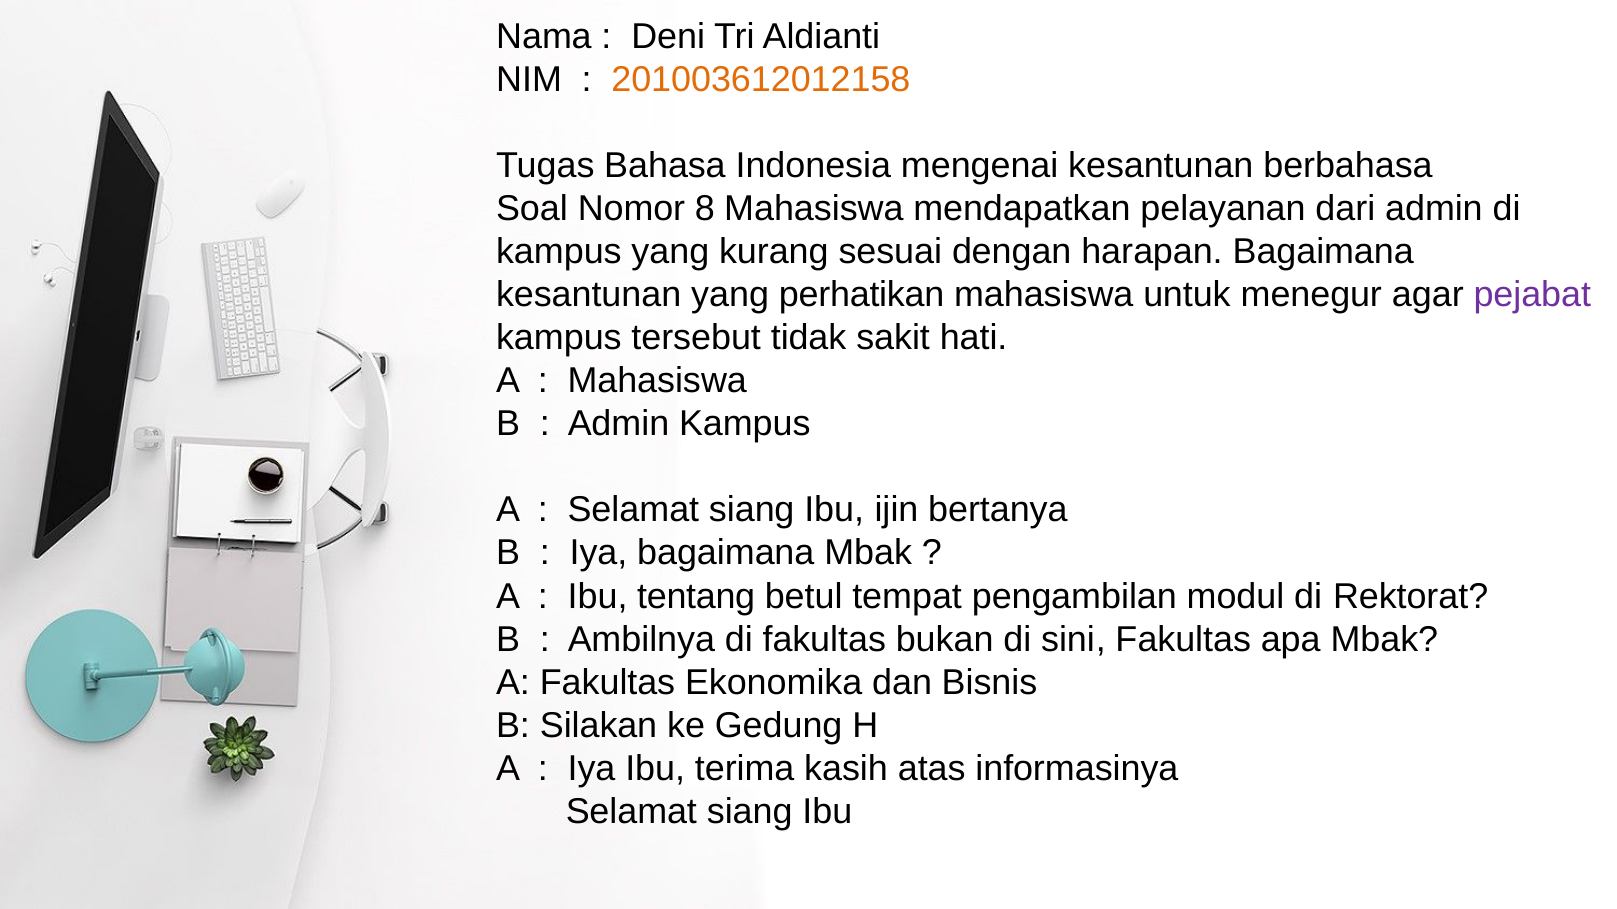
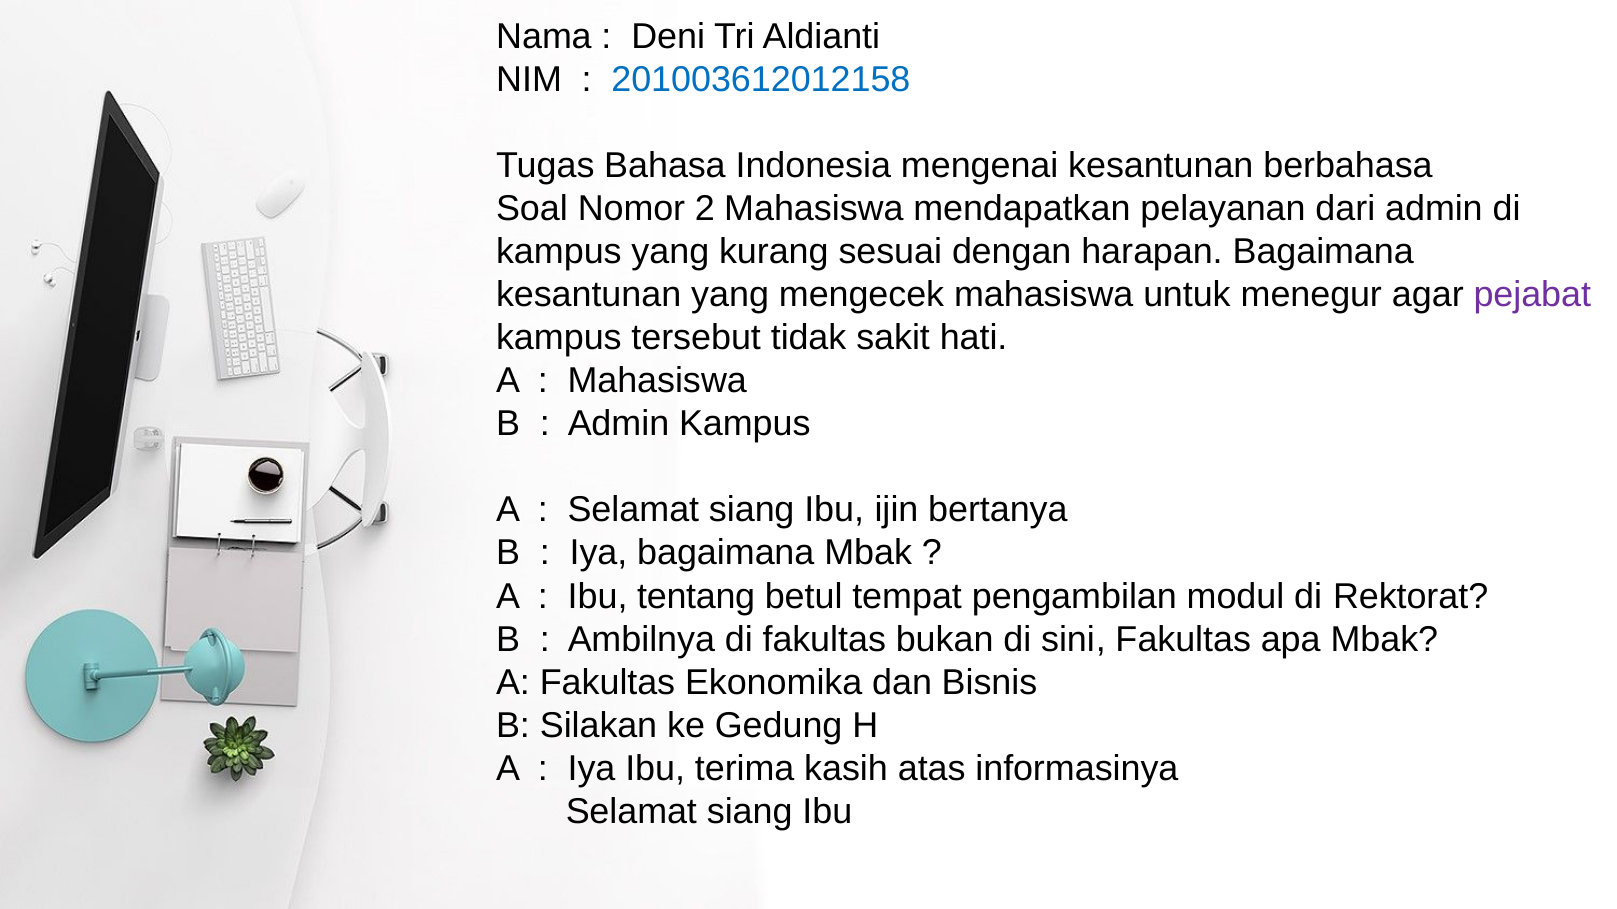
201003612012158 colour: orange -> blue
8: 8 -> 2
perhatikan: perhatikan -> mengecek
